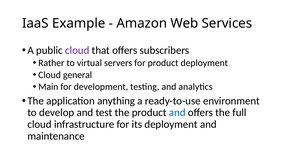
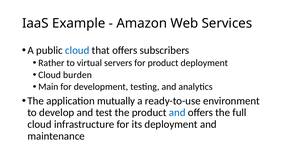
cloud at (77, 50) colour: purple -> blue
general: general -> burden
anything: anything -> mutually
